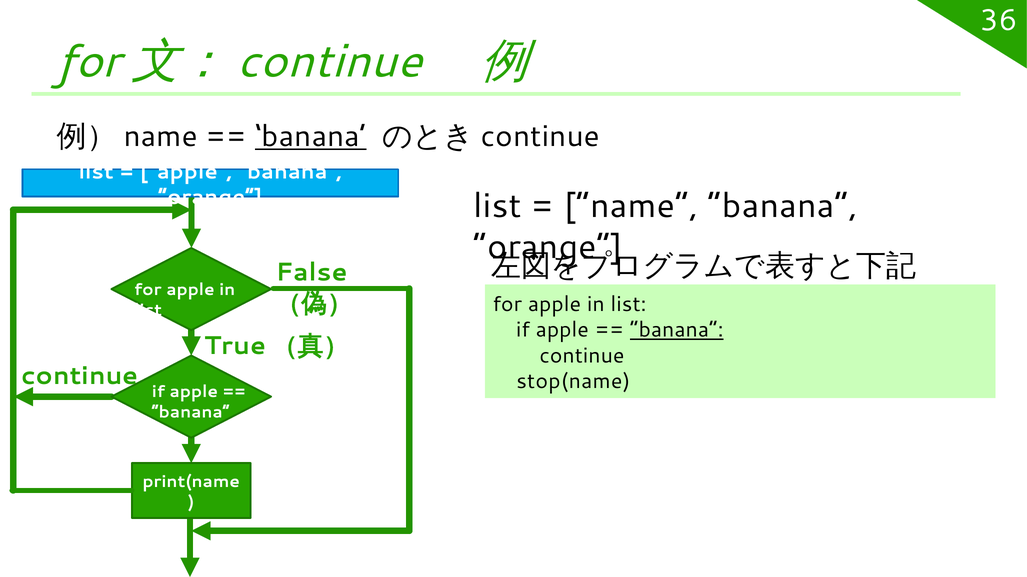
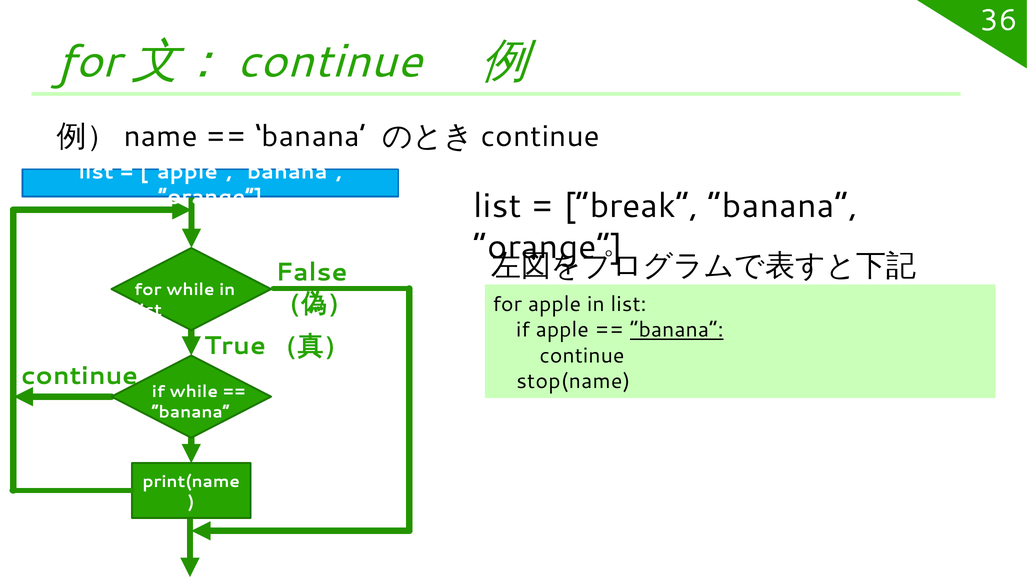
banana at (311, 137) underline: present -> none
name: name -> break
apple at (190, 290): apple -> while
apple at (194, 392): apple -> while
